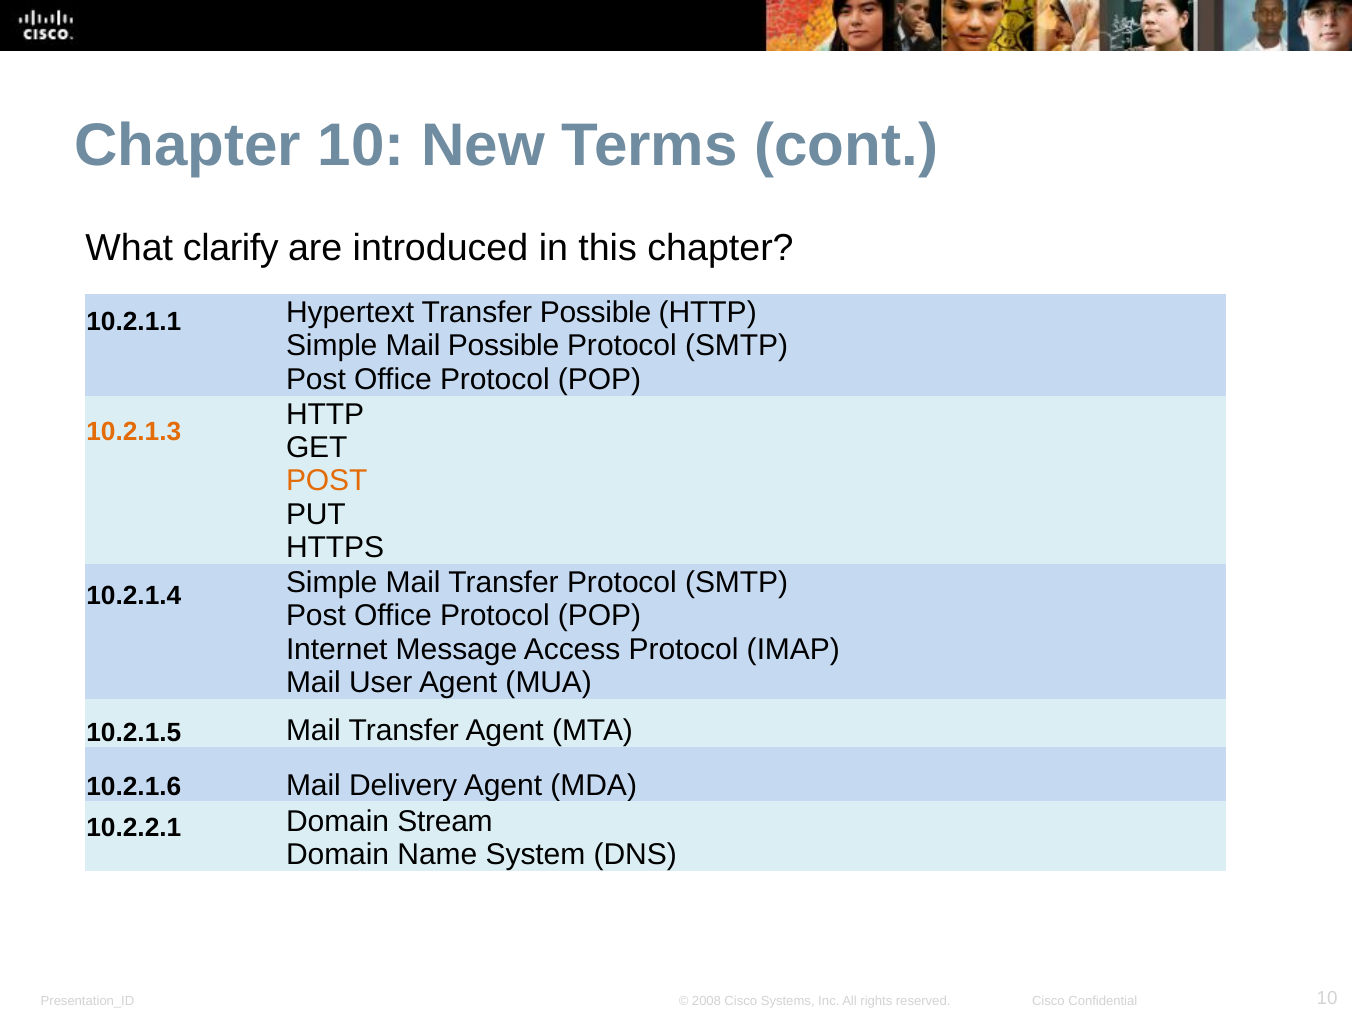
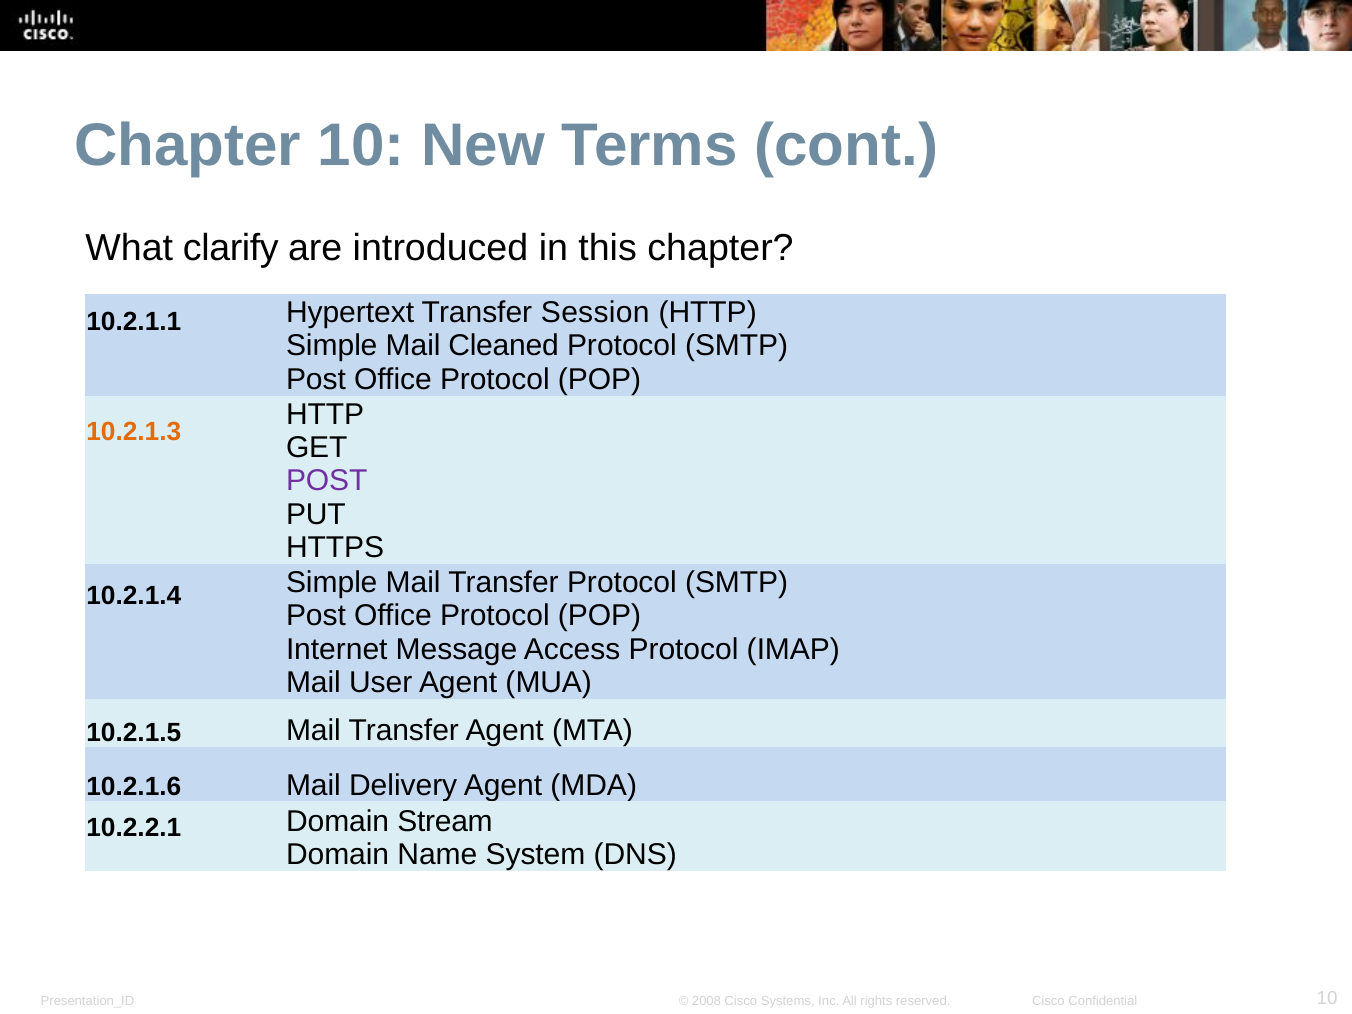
Transfer Possible: Possible -> Session
Mail Possible: Possible -> Cleaned
POST at (327, 481) colour: orange -> purple
